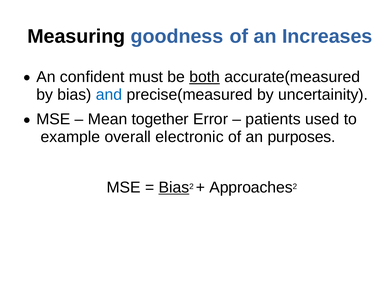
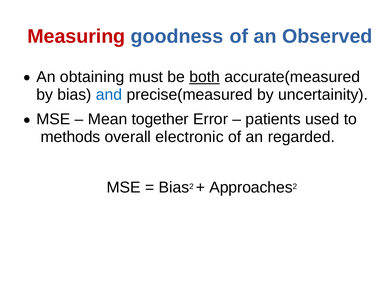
Measuring colour: black -> red
Increases: Increases -> Observed
confident: confident -> obtaining
example: example -> methods
purposes: purposes -> regarded
Bias at (174, 187) underline: present -> none
